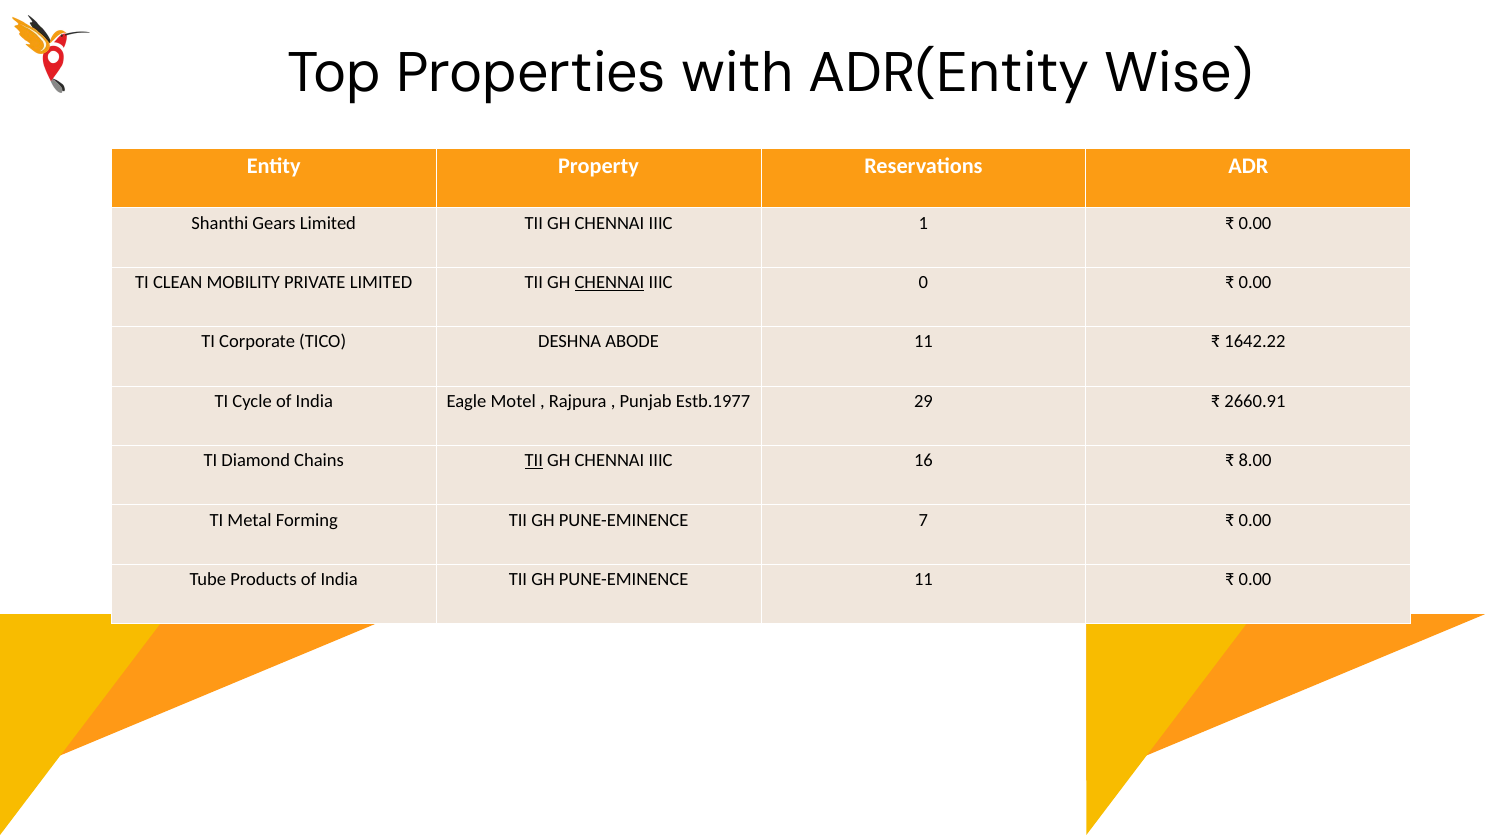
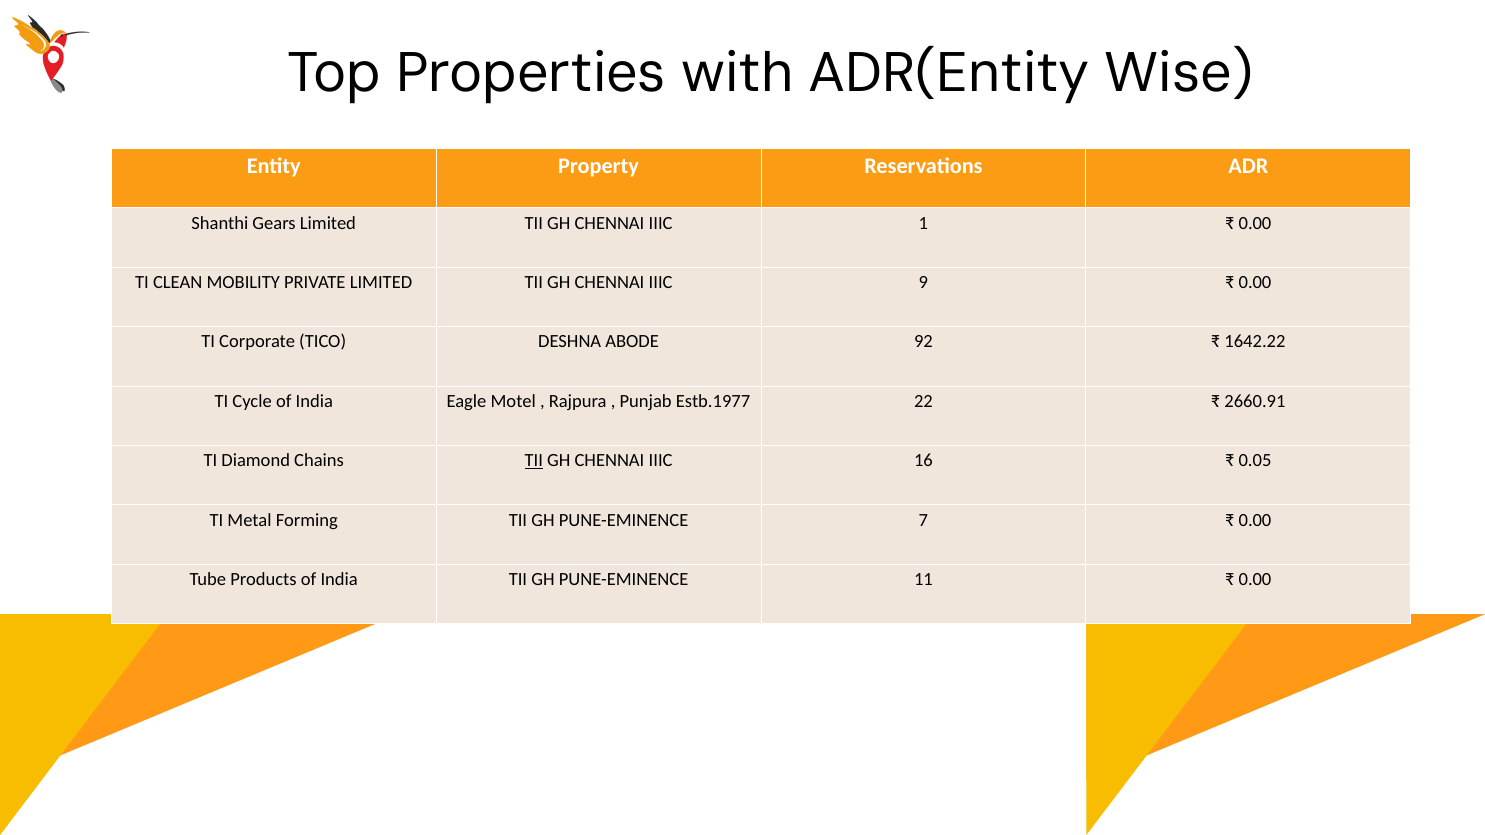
CHENNAI at (609, 283) underline: present -> none
0: 0 -> 9
ABODE 11: 11 -> 92
29: 29 -> 22
8.00: 8.00 -> 0.05
